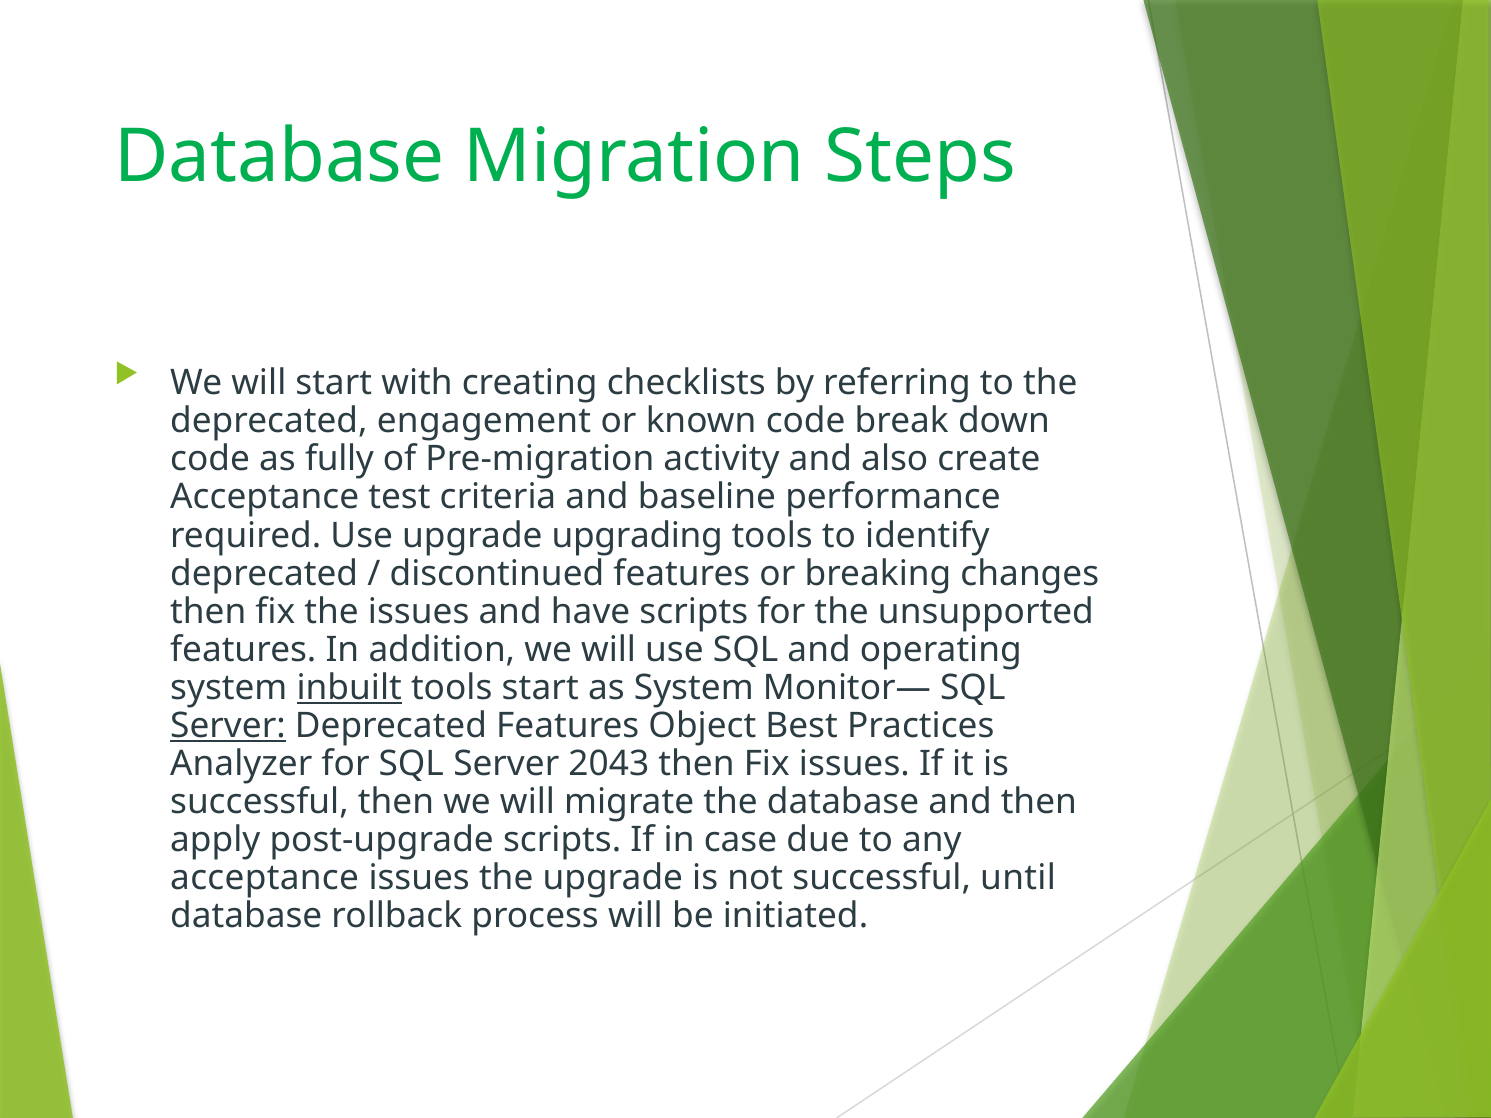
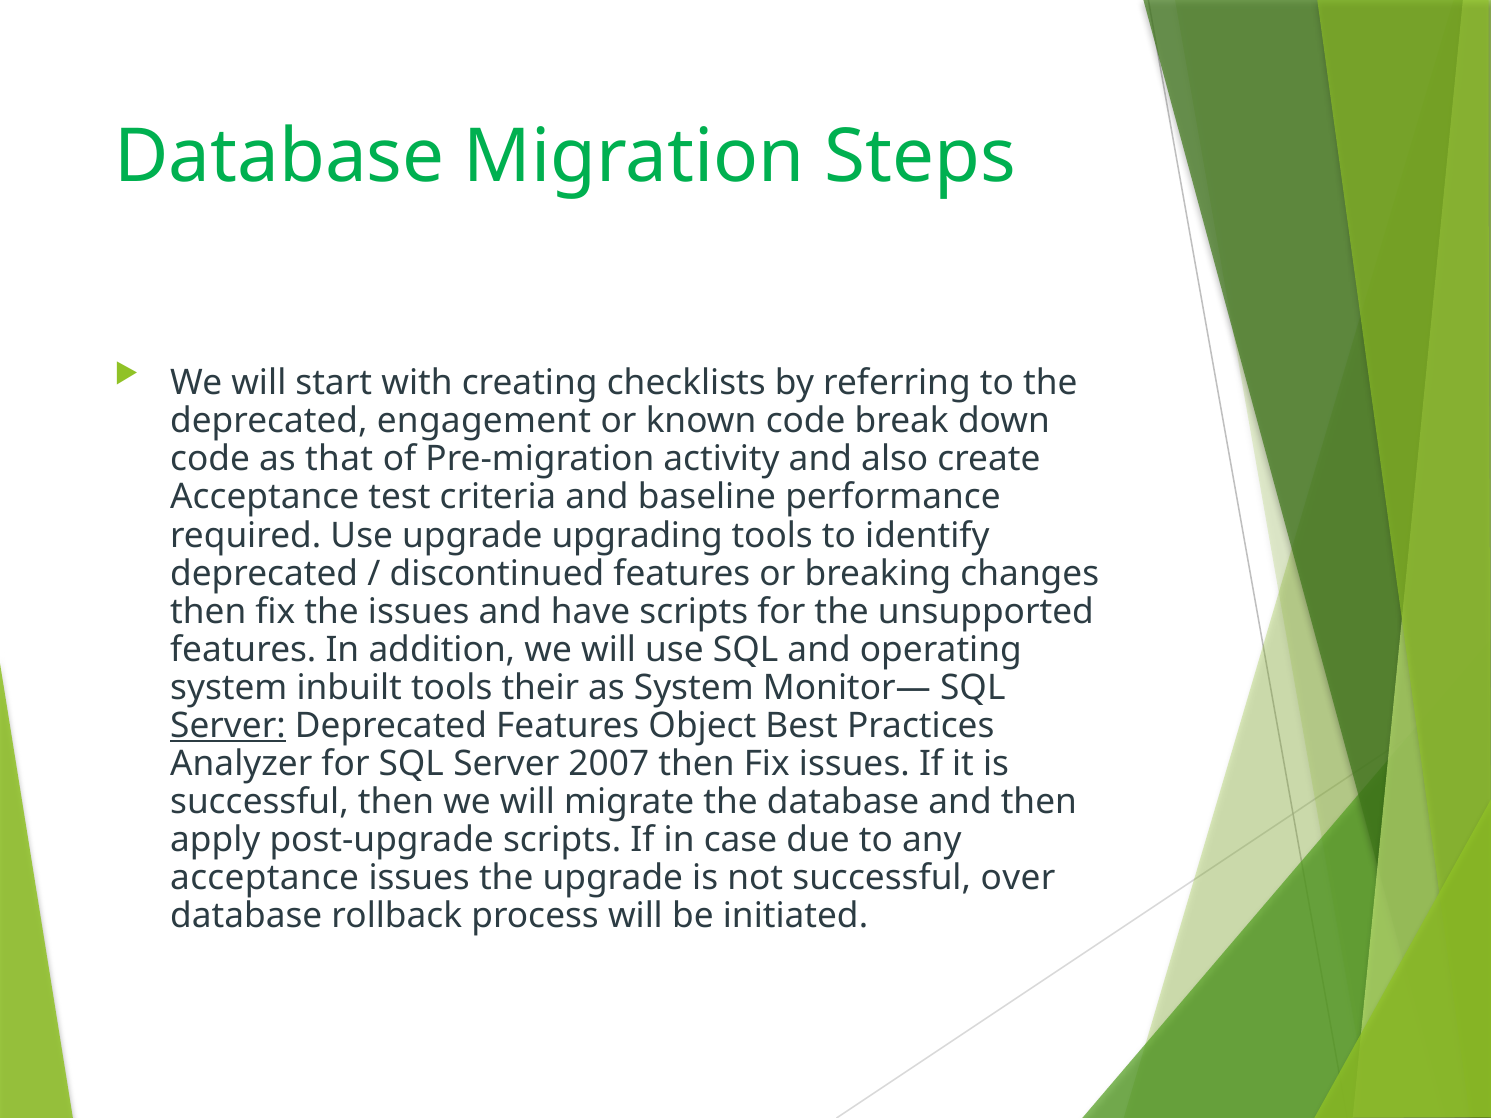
fully: fully -> that
inbuilt underline: present -> none
tools start: start -> their
2043: 2043 -> 2007
until: until -> over
